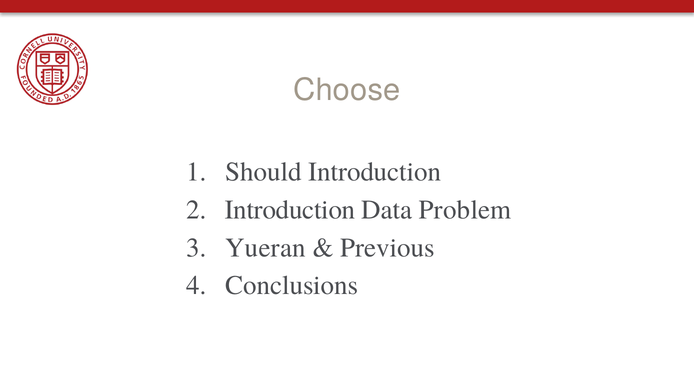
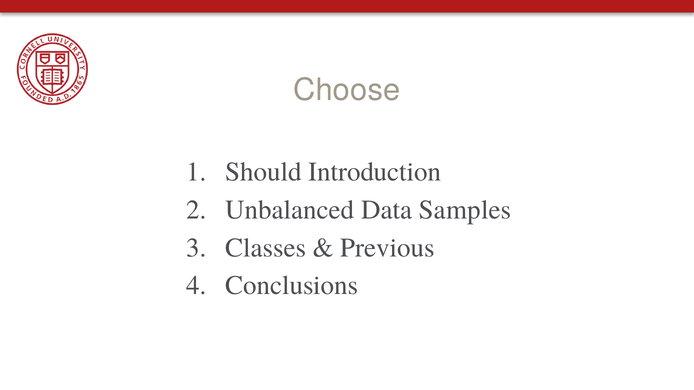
Introduction at (290, 210): Introduction -> Unbalanced
Problem: Problem -> Samples
Yueran: Yueran -> Classes
